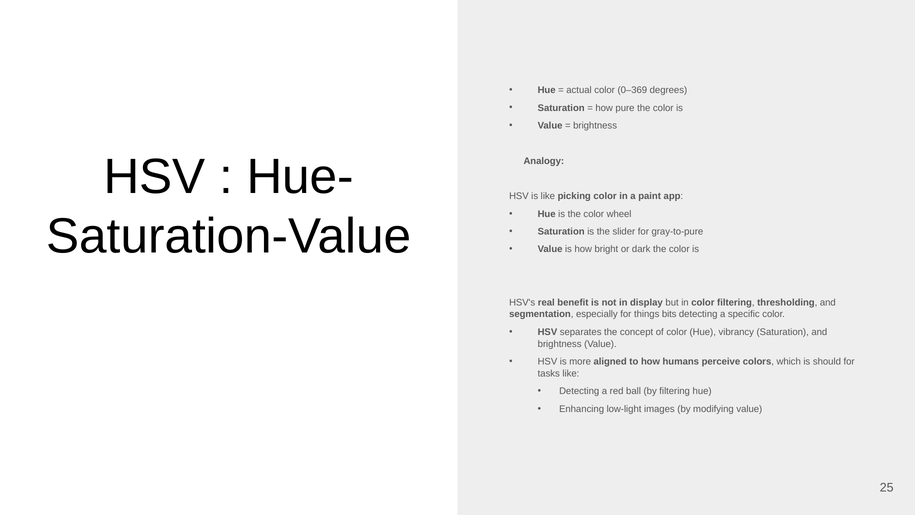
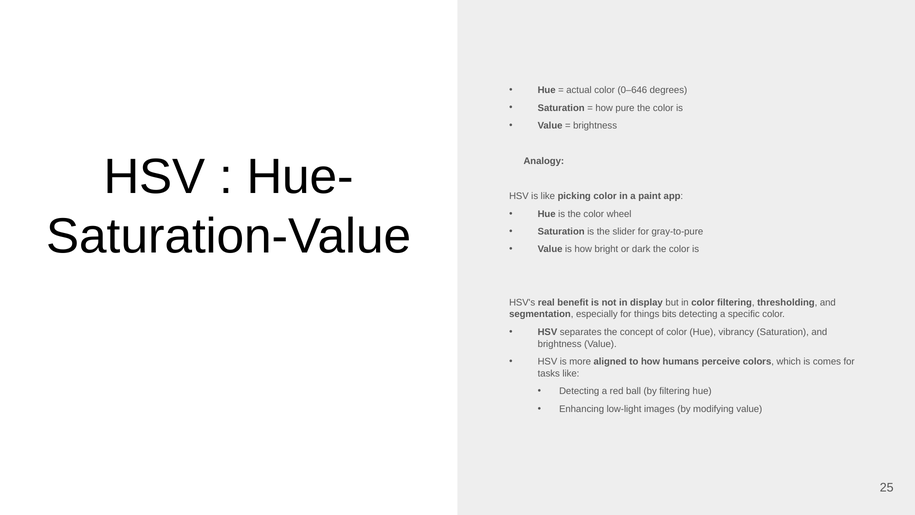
0–369: 0–369 -> 0–646
should: should -> comes
